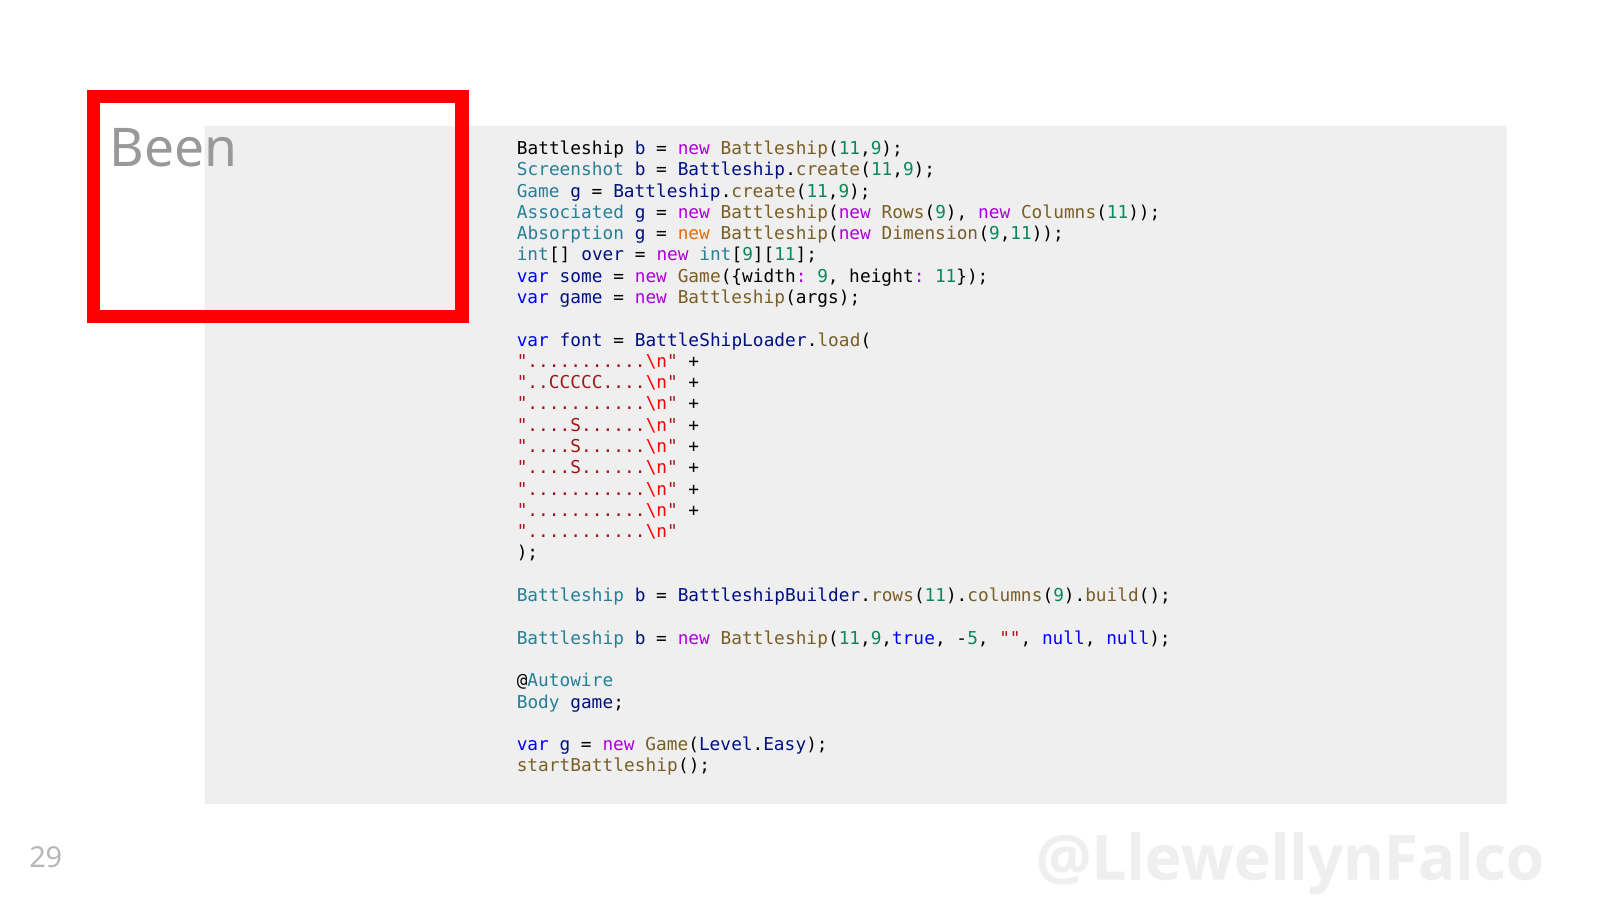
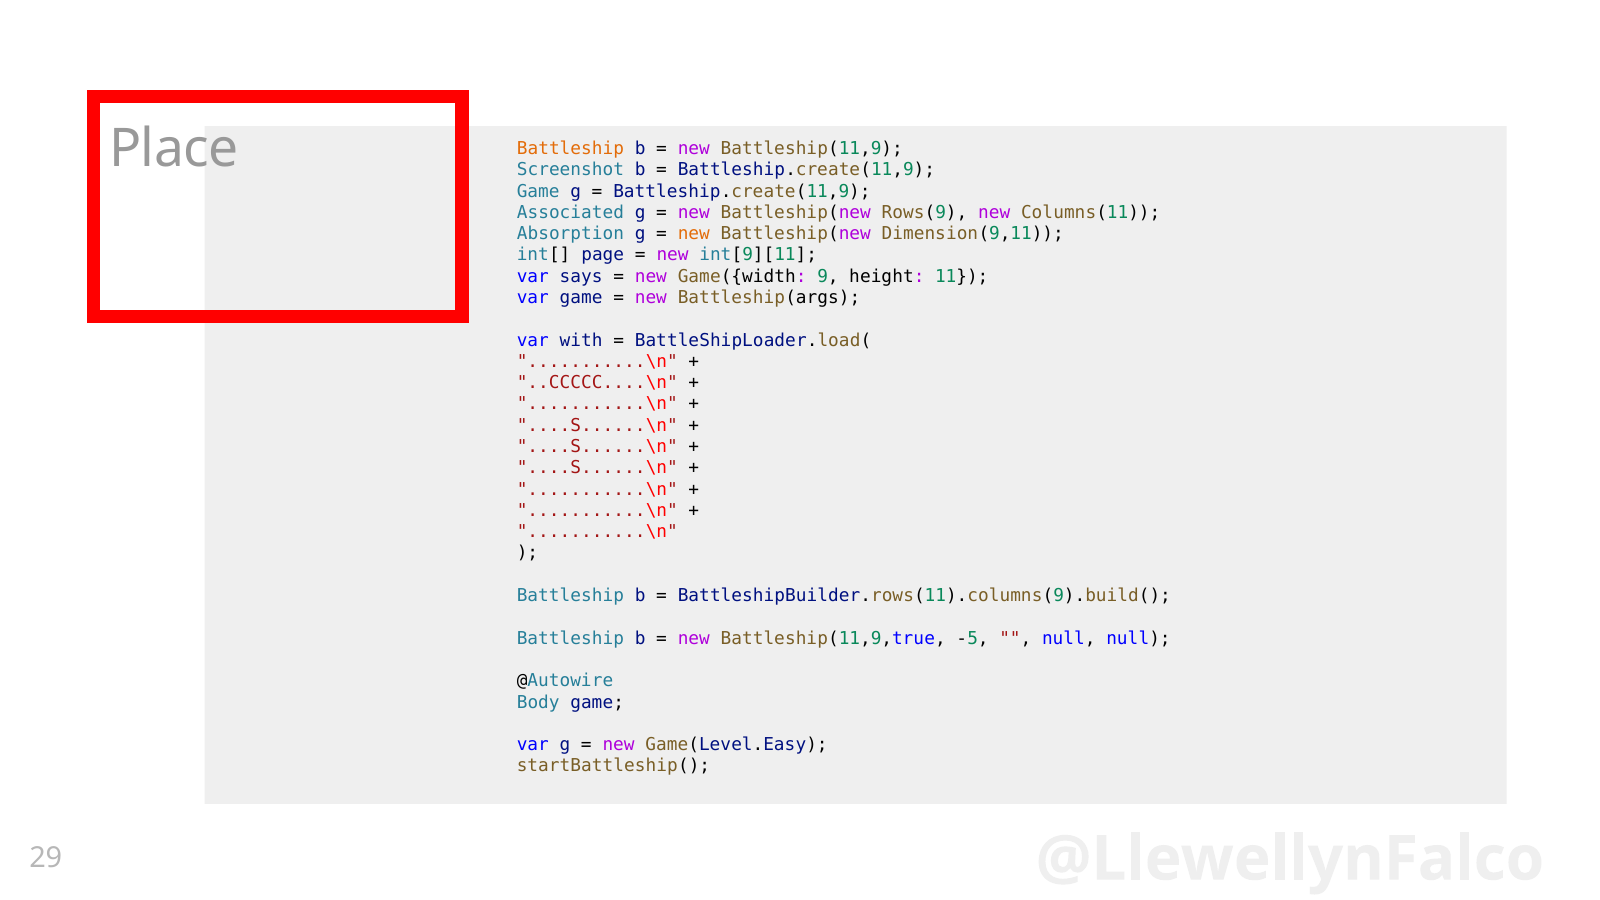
Been: Been -> Place
Battleship at (570, 149) colour: black -> orange
over: over -> page
some: some -> says
font: font -> with
